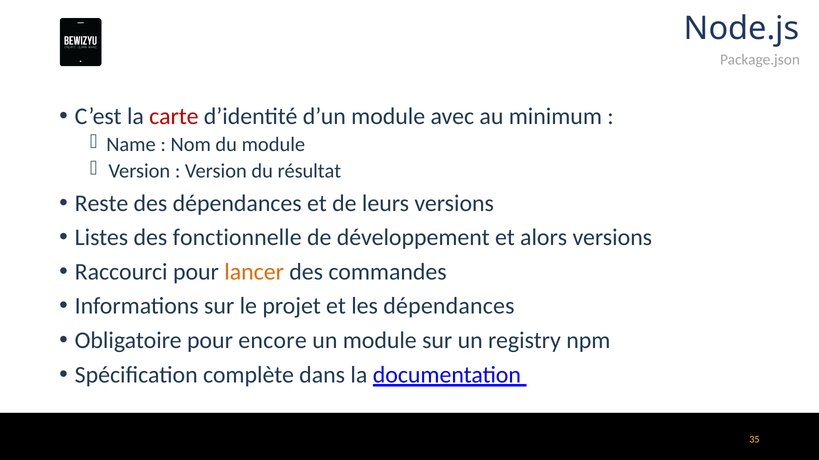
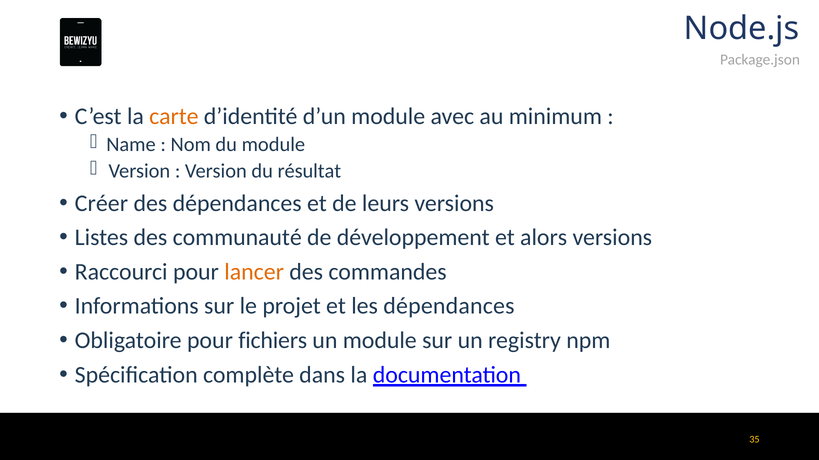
carte colour: red -> orange
Reste: Reste -> Créer
fonctionnelle: fonctionnelle -> communauté
encore: encore -> fichiers
